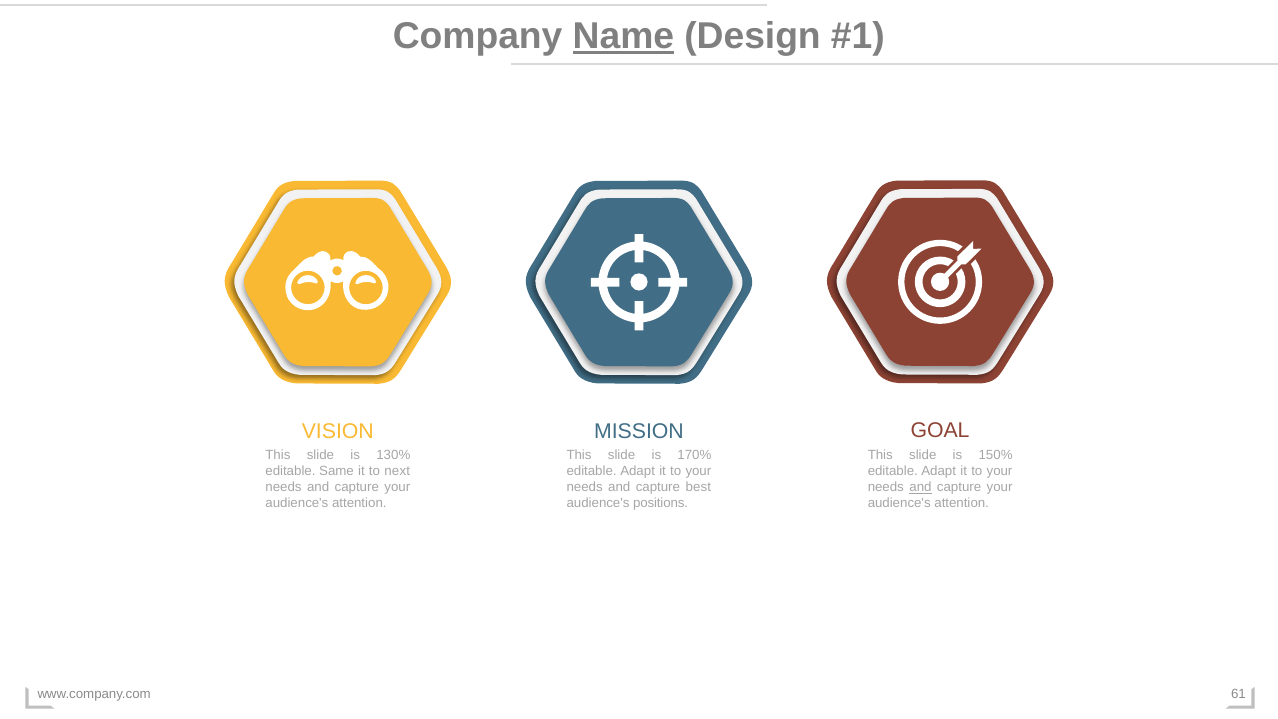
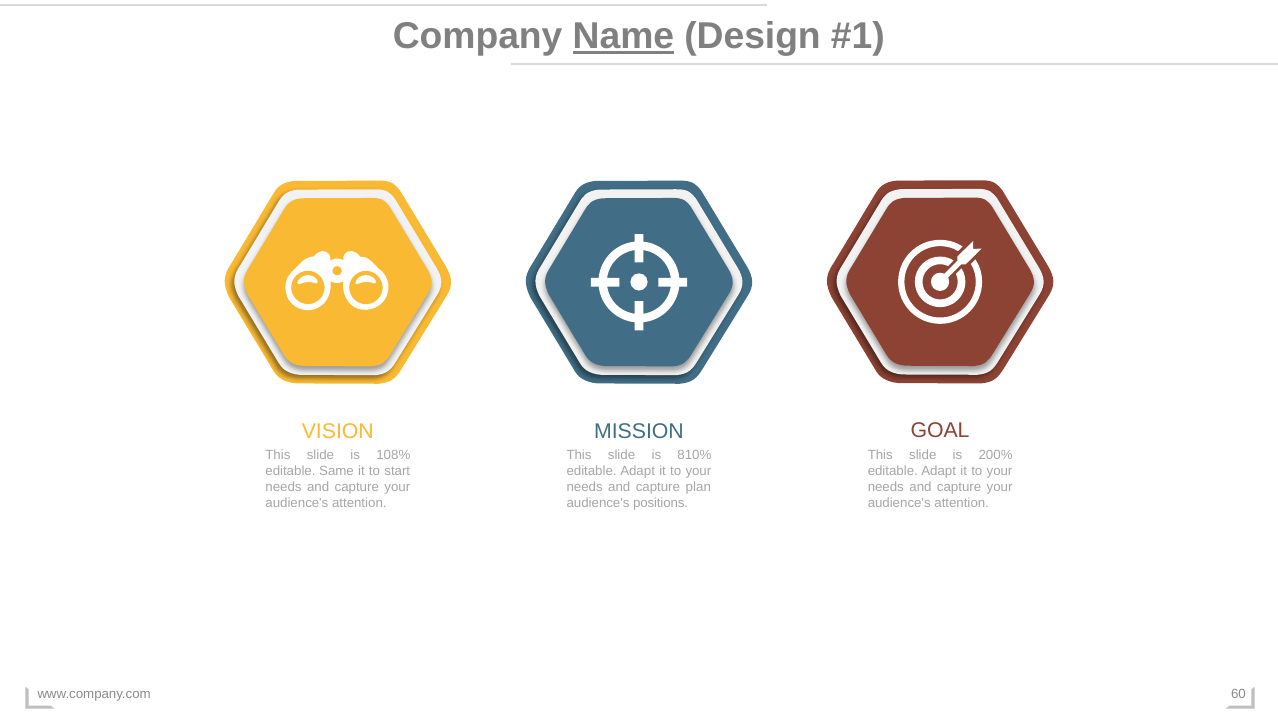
130%: 130% -> 108%
170%: 170% -> 810%
150%: 150% -> 200%
next: next -> start
best: best -> plan
and at (920, 487) underline: present -> none
61: 61 -> 60
